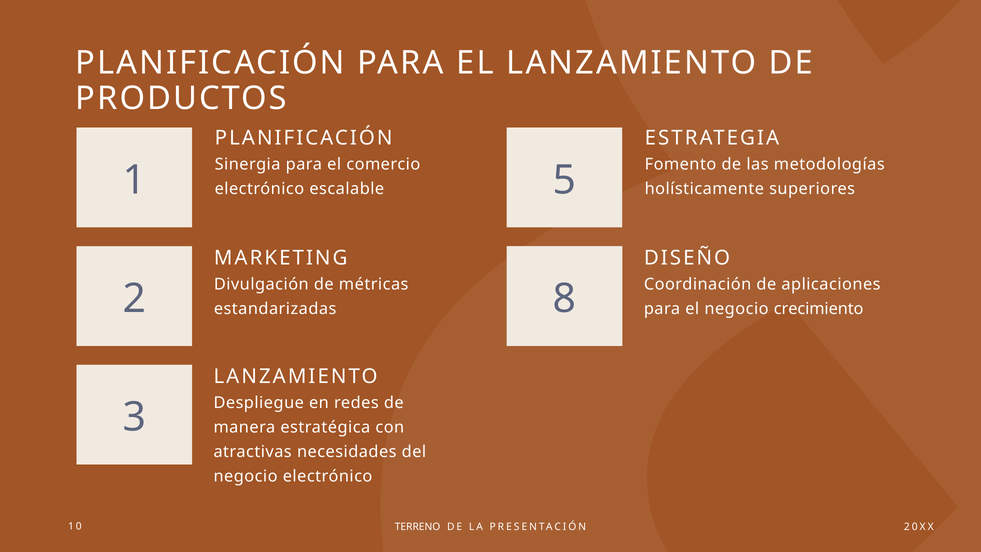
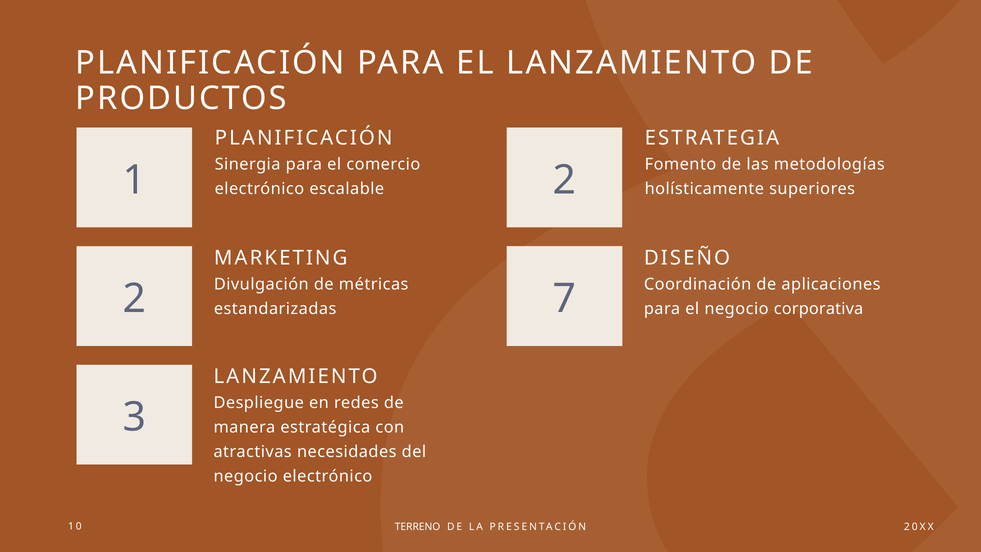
escalable 5: 5 -> 2
8: 8 -> 7
crecimiento: crecimiento -> corporativa
